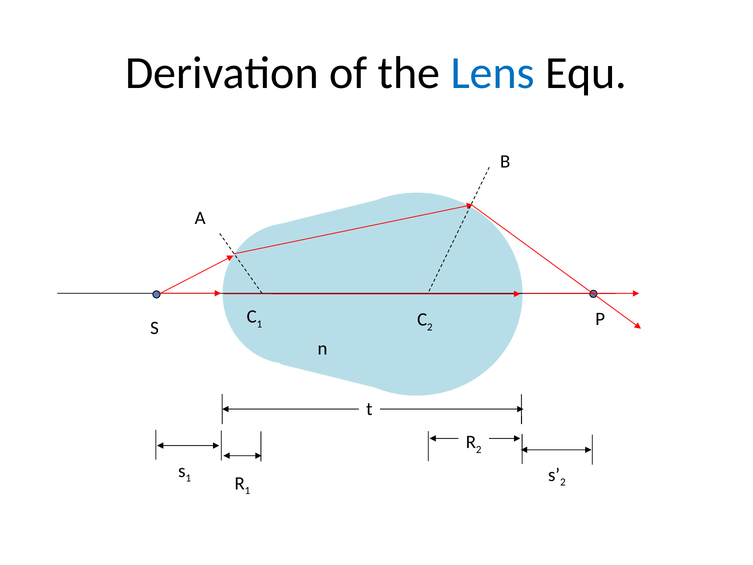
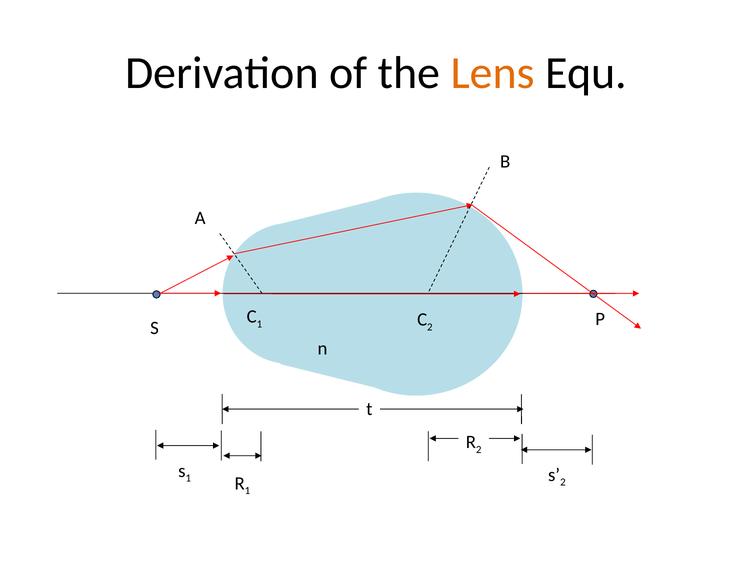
Lens colour: blue -> orange
